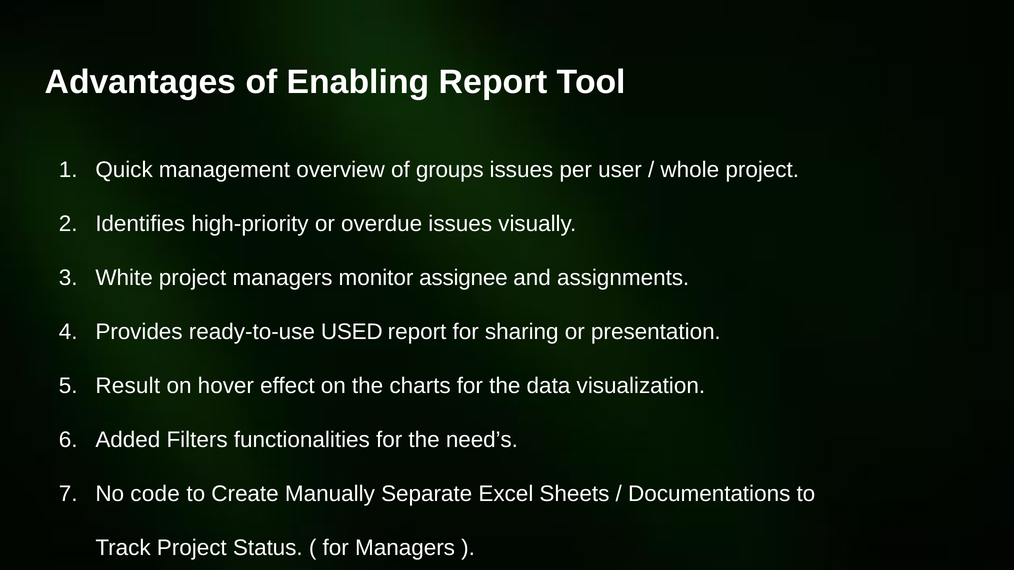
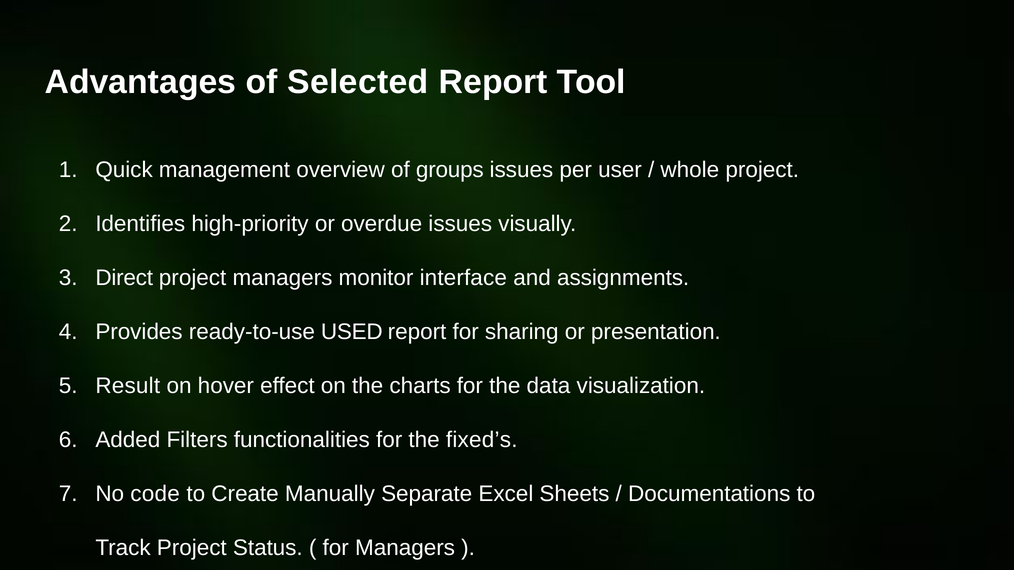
Enabling: Enabling -> Selected
White: White -> Direct
assignee: assignee -> interface
need’s: need’s -> fixed’s
